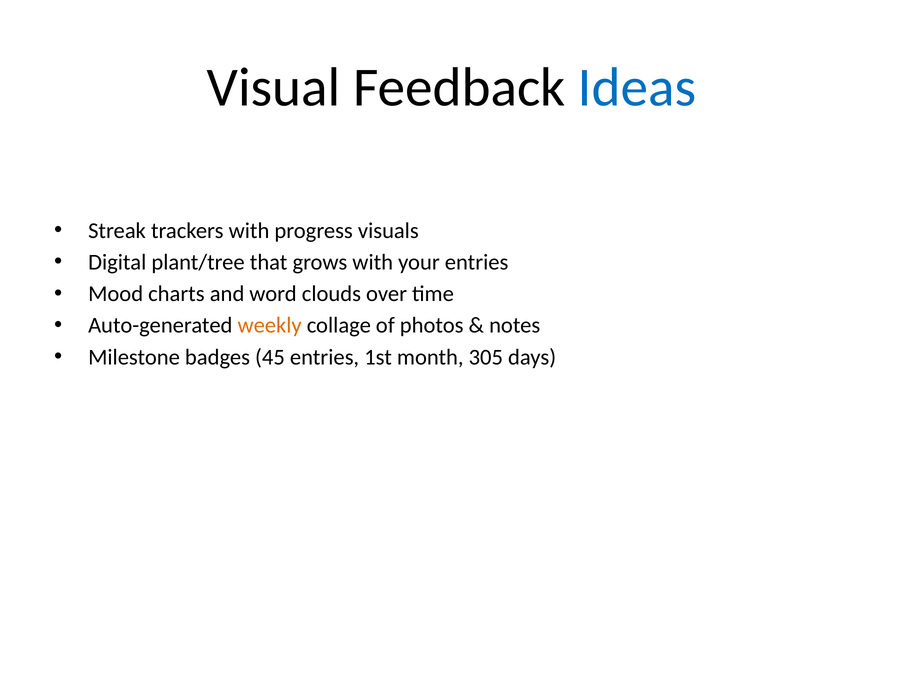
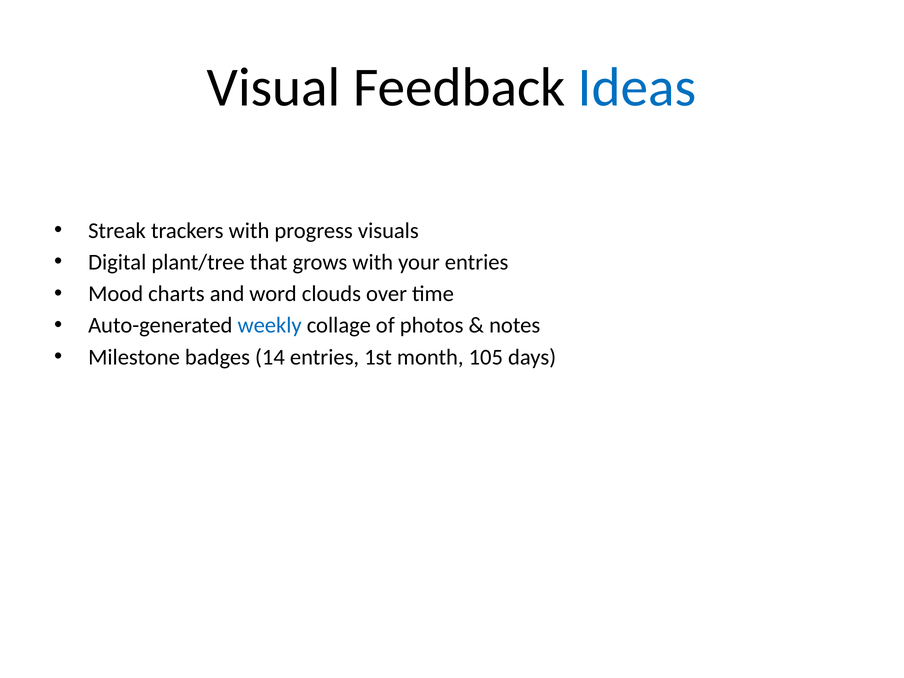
weekly colour: orange -> blue
45: 45 -> 14
305: 305 -> 105
